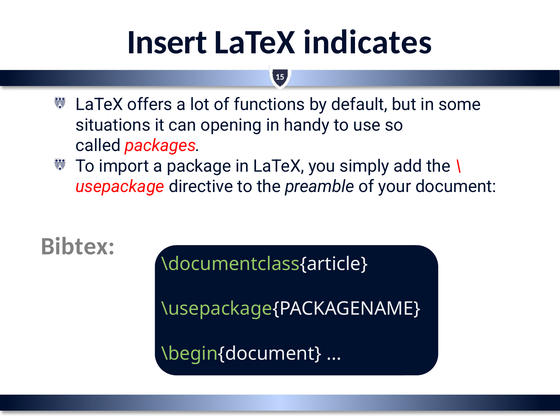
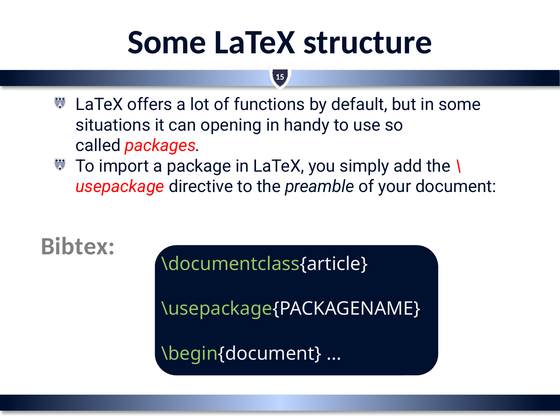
Insert at (167, 42): Insert -> Some
indicates: indicates -> structure
